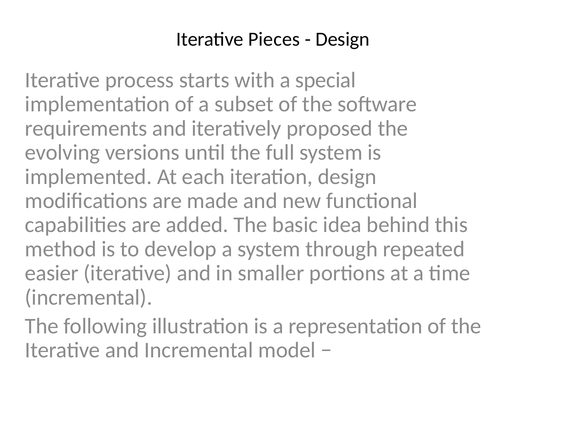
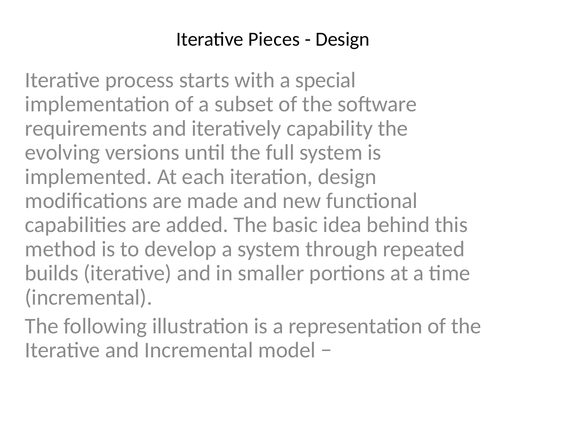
proposed: proposed -> capability
easier: easier -> builds
